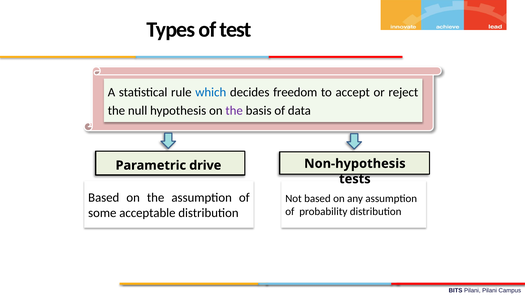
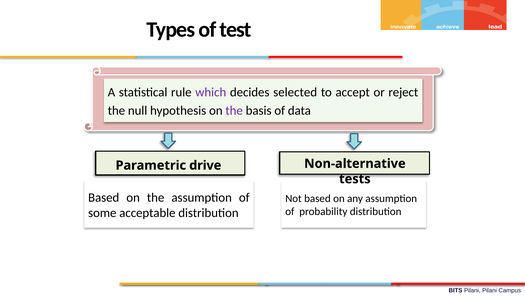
which colour: blue -> purple
freedom: freedom -> selected
Non-hypothesis: Non-hypothesis -> Non-alternative
